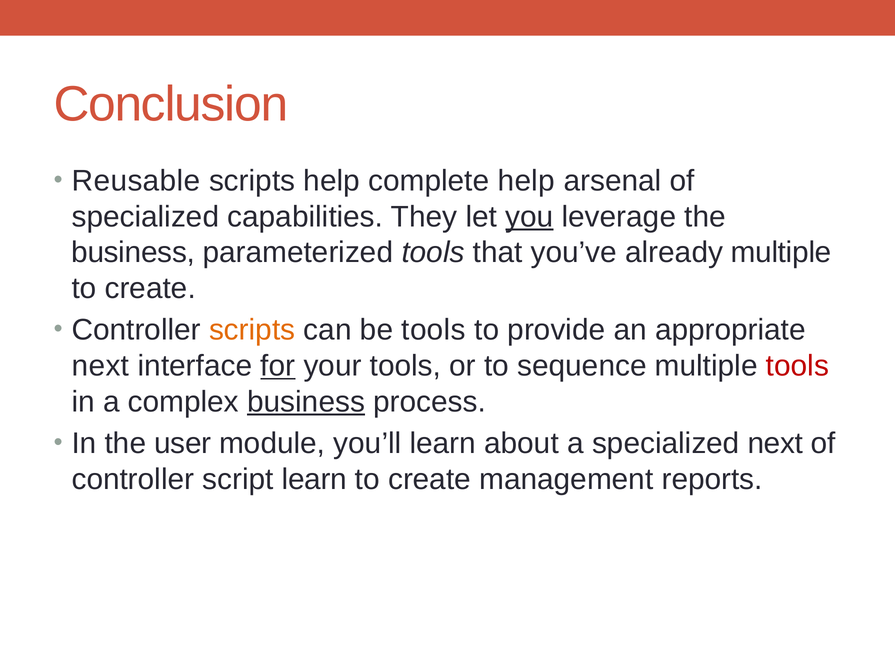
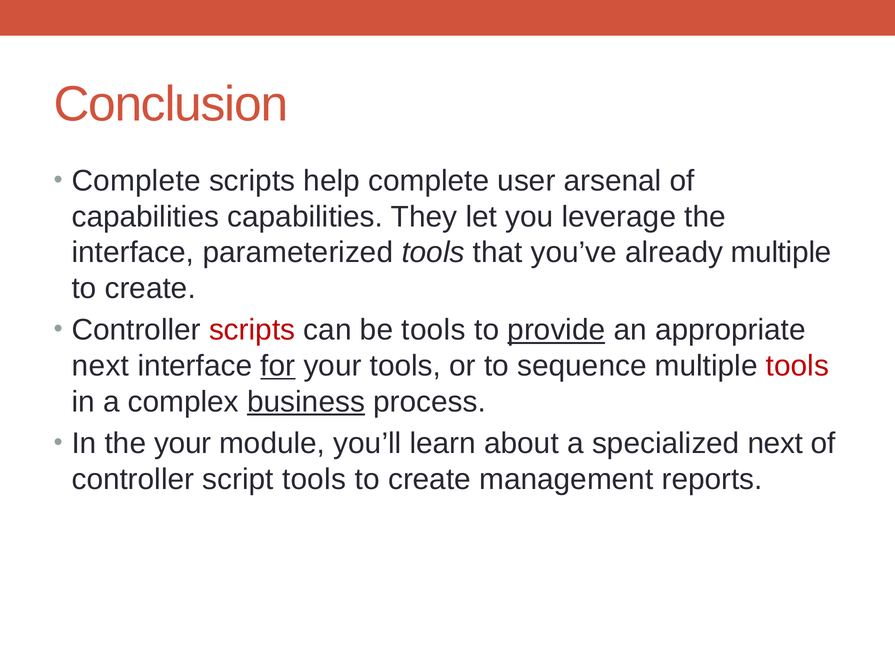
Reusable at (136, 181): Reusable -> Complete
complete help: help -> user
specialized at (145, 217): specialized -> capabilities
you underline: present -> none
business at (133, 253): business -> interface
scripts at (252, 330) colour: orange -> red
provide underline: none -> present
the user: user -> your
script learn: learn -> tools
